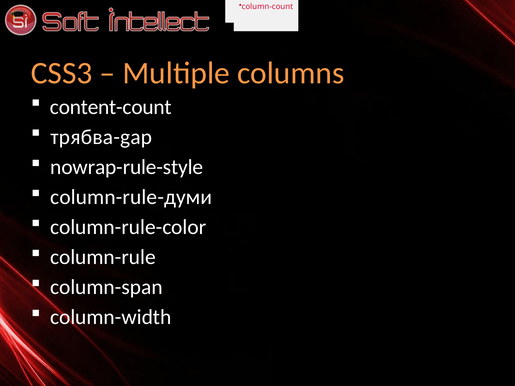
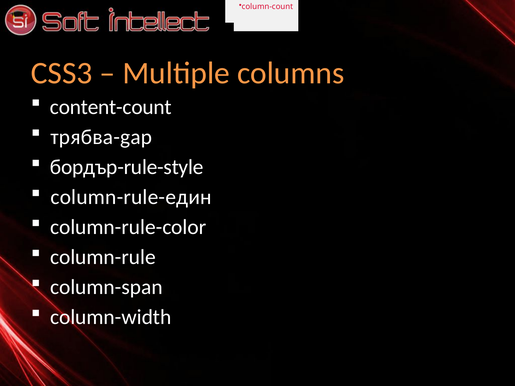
nowrap-rule-style: nowrap-rule-style -> бордър-rule-style
column-rule-думи: column-rule-думи -> column-rule-един
